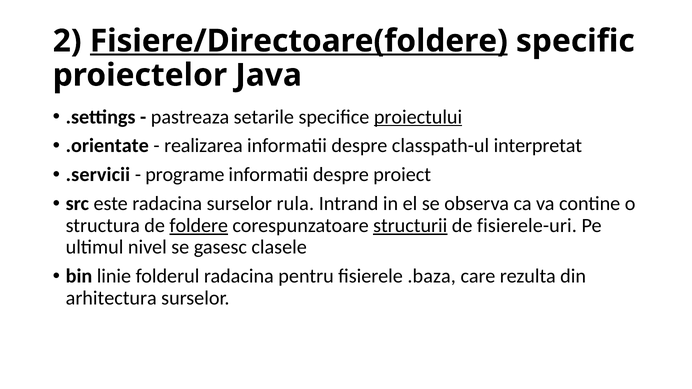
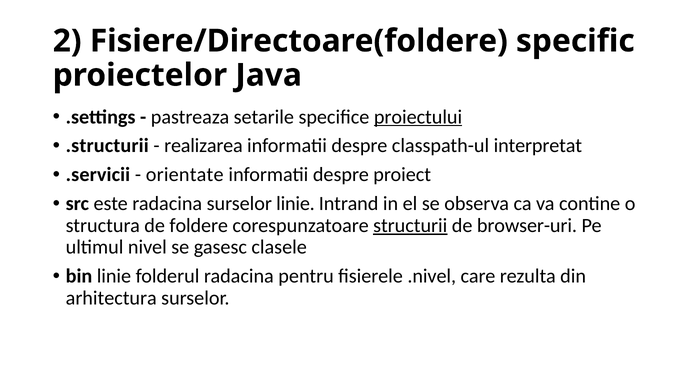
Fisiere/Directoare(foldere underline: present -> none
.orientate: .orientate -> .structurii
programe: programe -> orientate
surselor rula: rula -> linie
foldere underline: present -> none
fisierele-uri: fisierele-uri -> browser-uri
.baza: .baza -> .nivel
